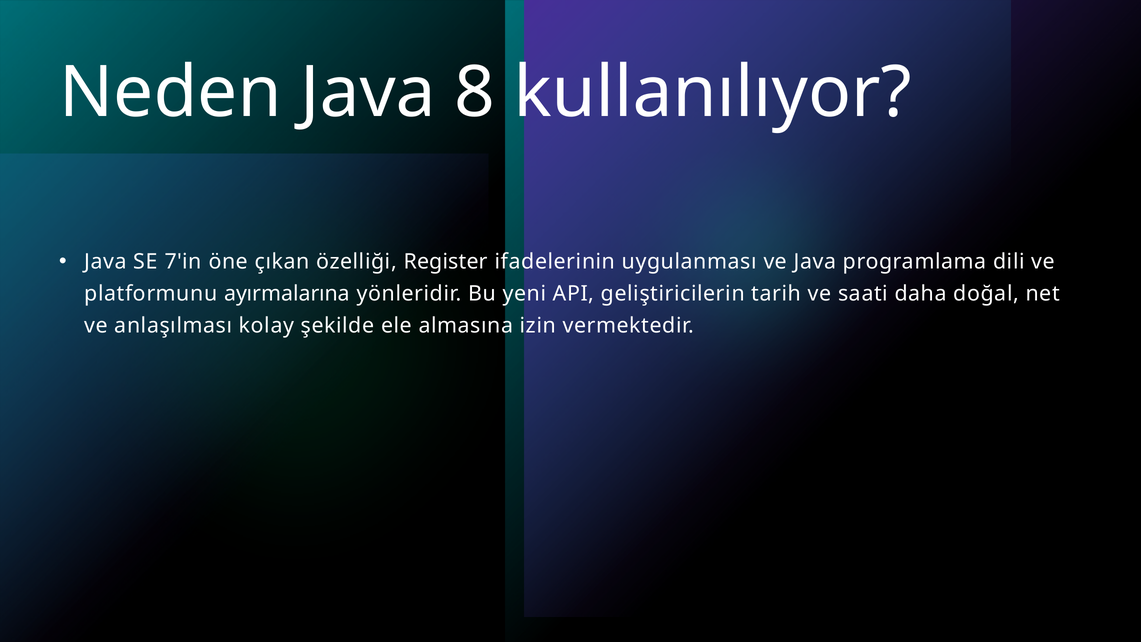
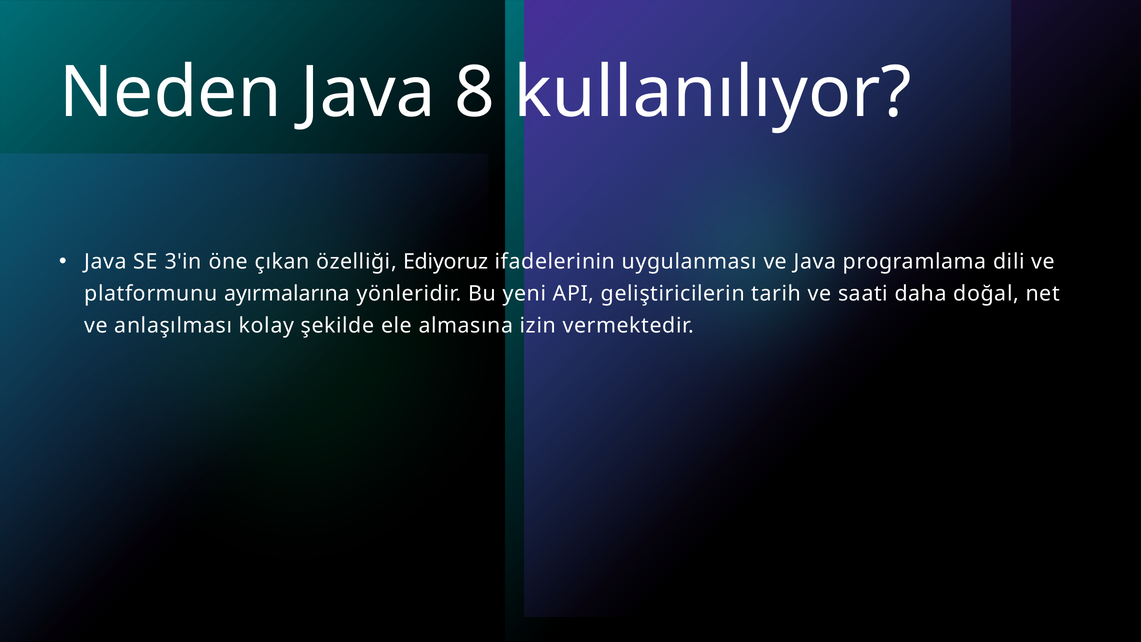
7'in: 7'in -> 3'in
Register: Register -> Ediyoruz
